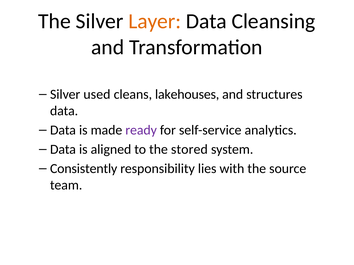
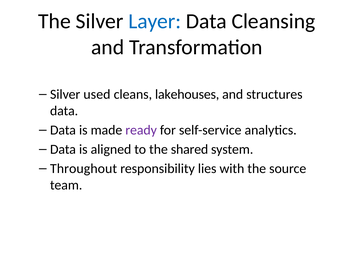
Layer colour: orange -> blue
stored: stored -> shared
Consistently: Consistently -> Throughout
